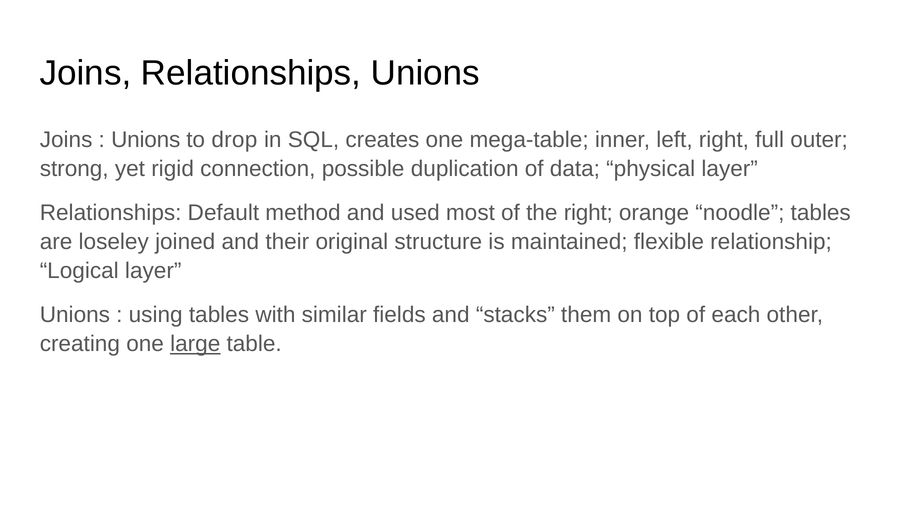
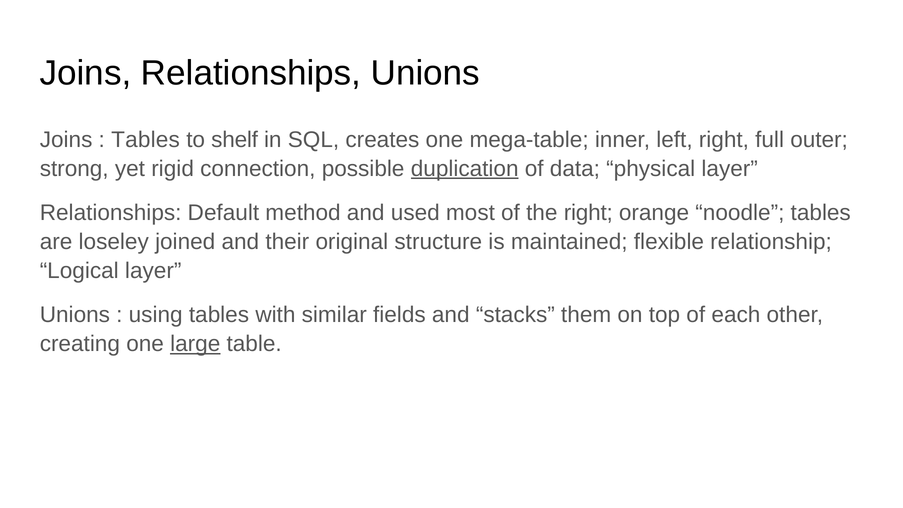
Unions at (146, 140): Unions -> Tables
drop: drop -> shelf
duplication underline: none -> present
